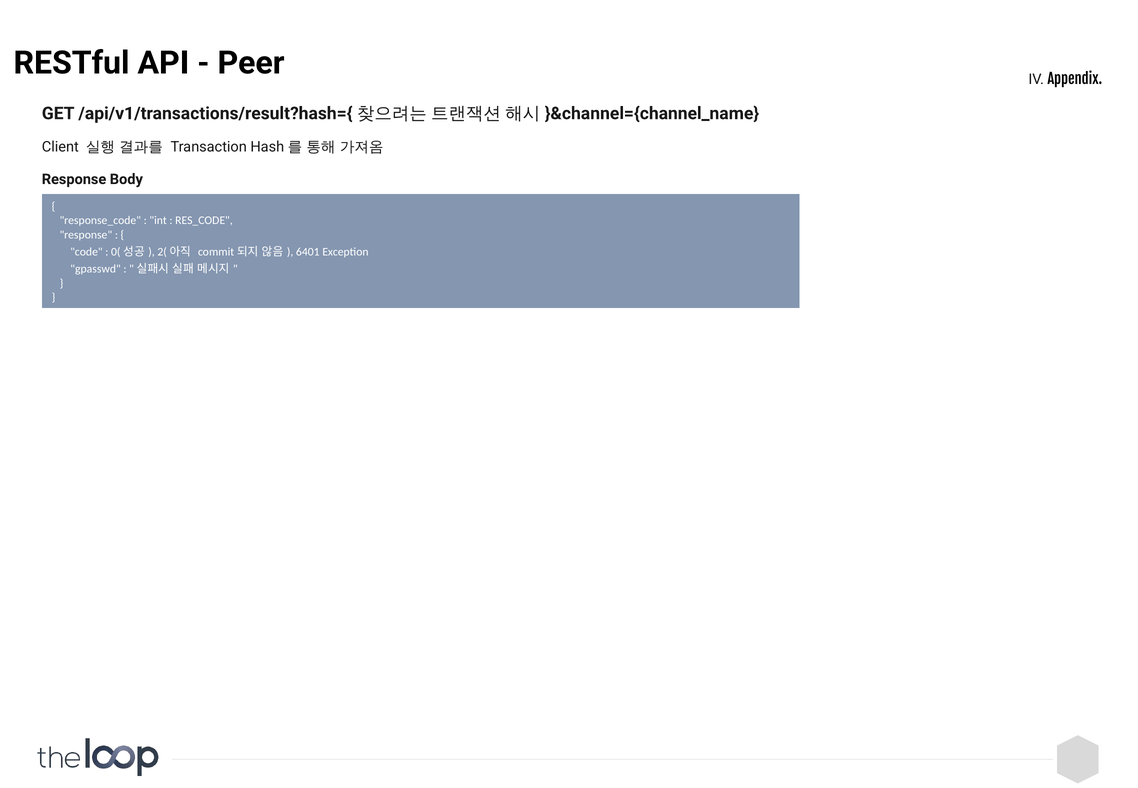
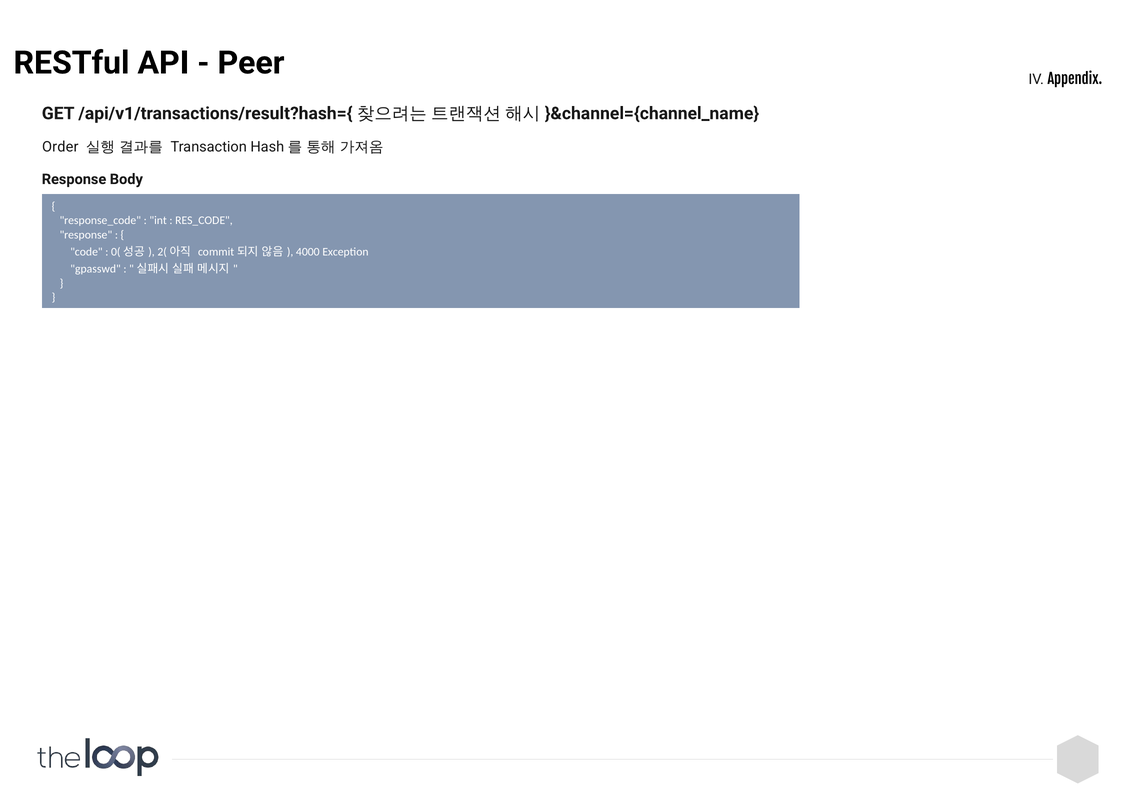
Client: Client -> Order
6401: 6401 -> 4000
